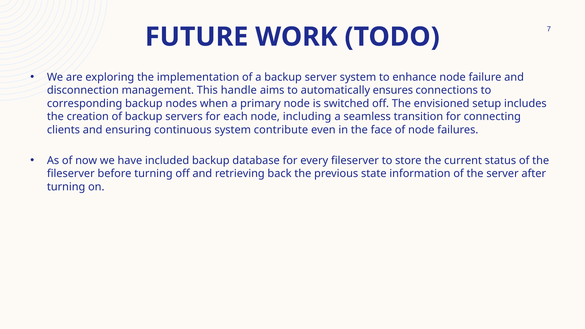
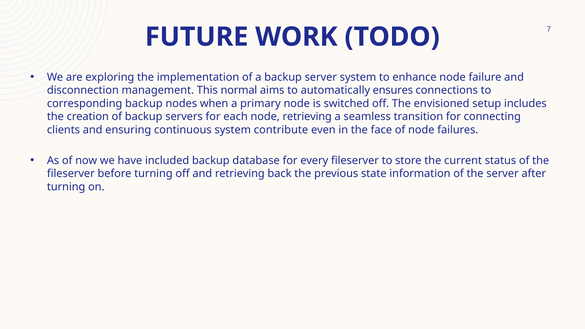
handle: handle -> normal
node including: including -> retrieving
